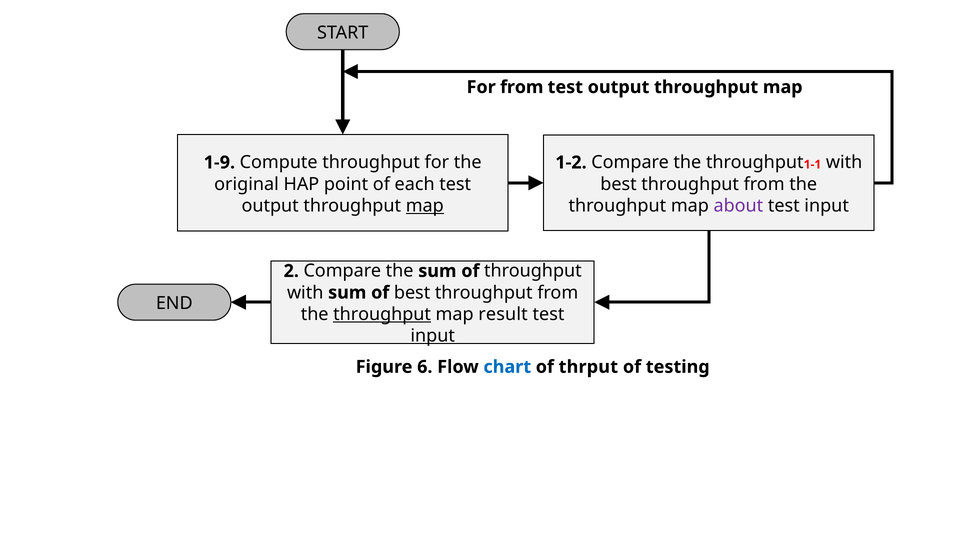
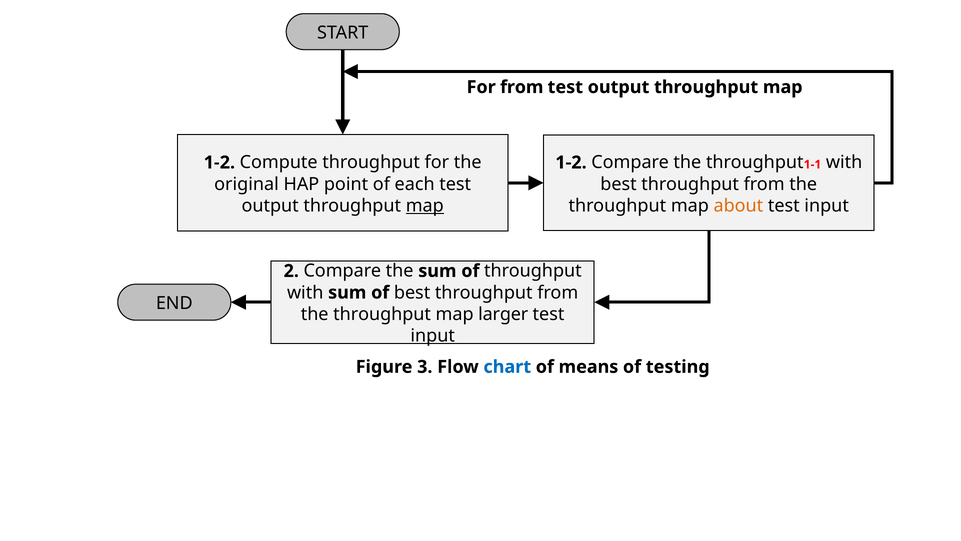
1-9 at (219, 162): 1-9 -> 1-2
about colour: purple -> orange
throughput at (382, 314) underline: present -> none
result: result -> larger
6: 6 -> 3
thrput: thrput -> means
